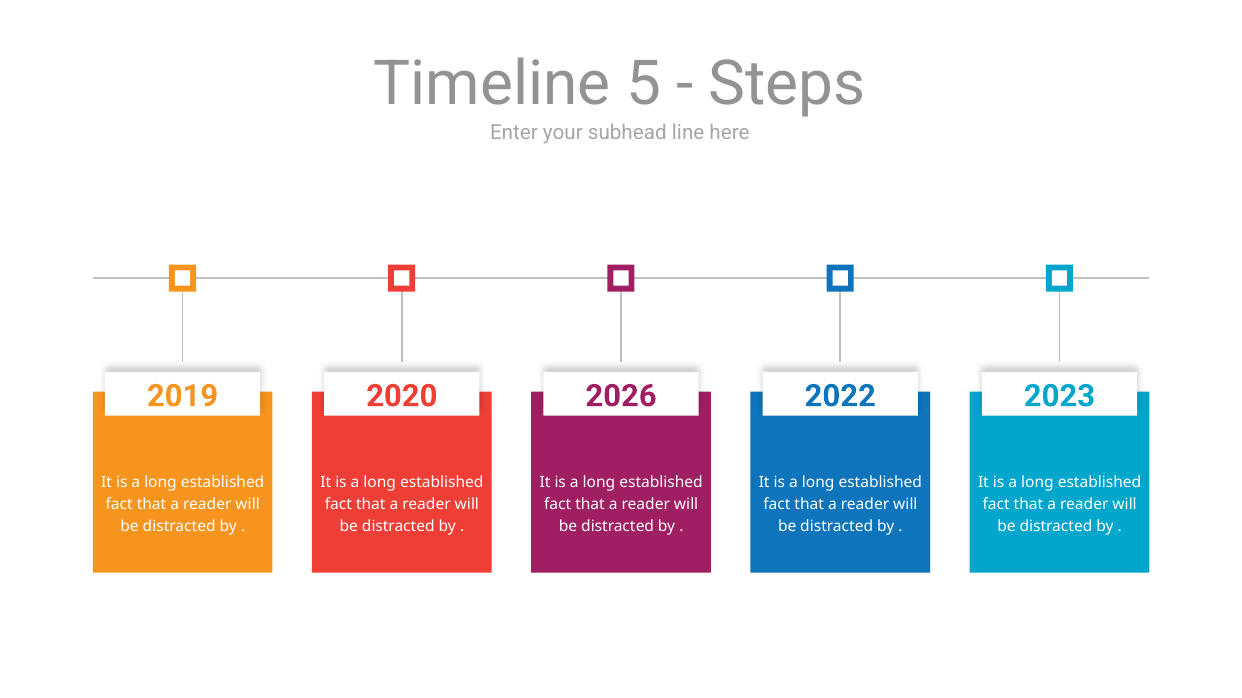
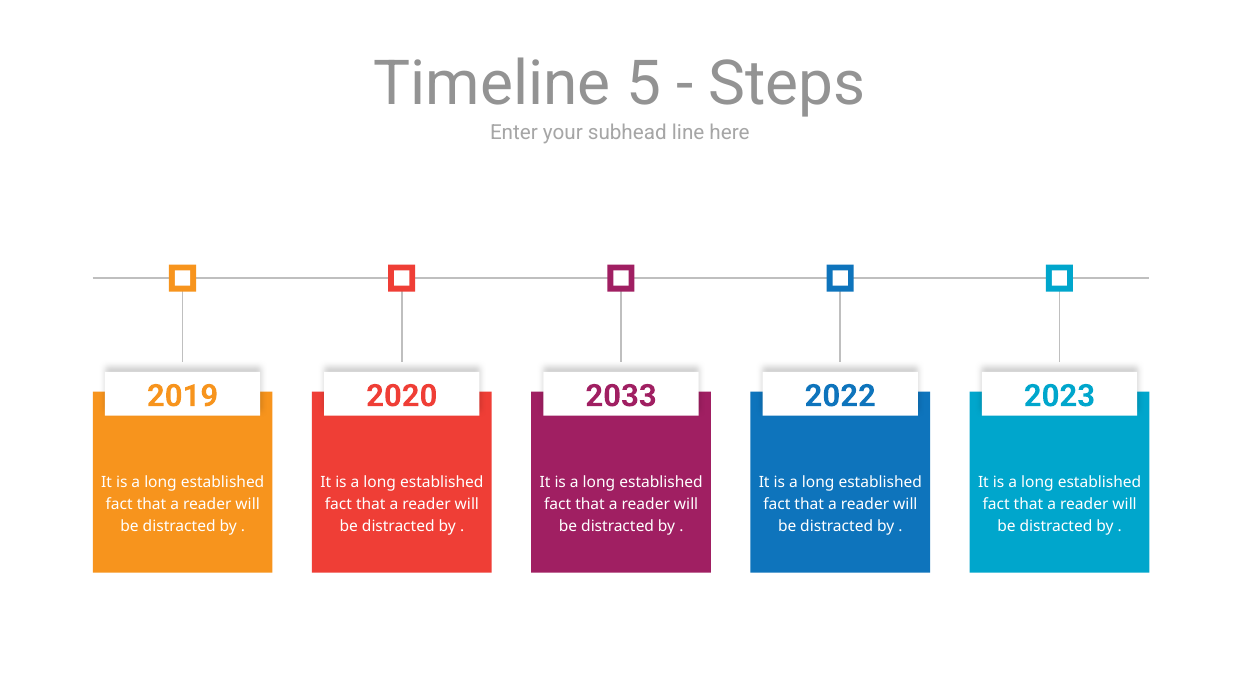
2026: 2026 -> 2033
